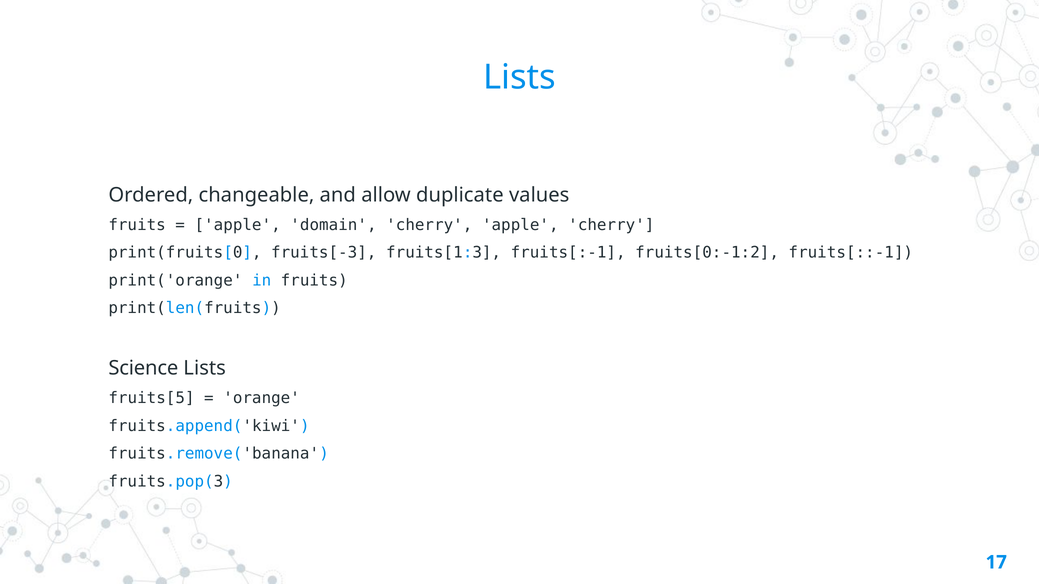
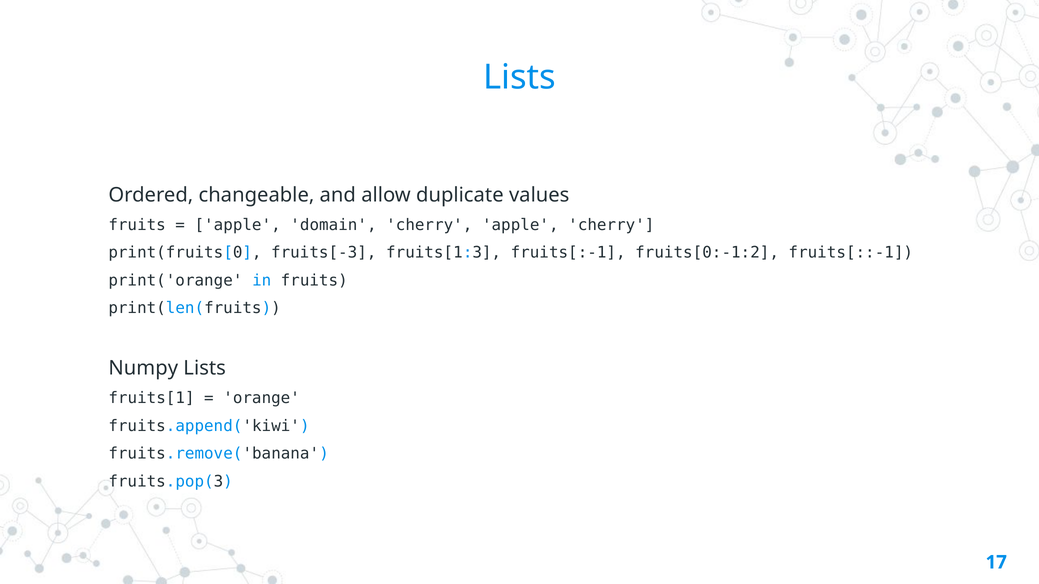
Science: Science -> Numpy
fruits[5: fruits[5 -> fruits[1
